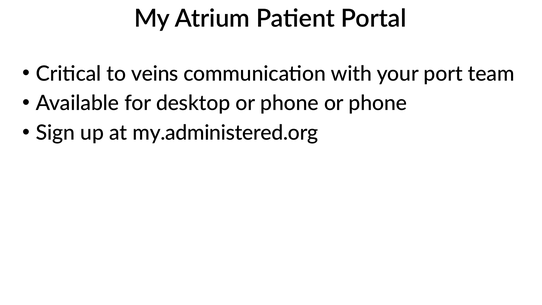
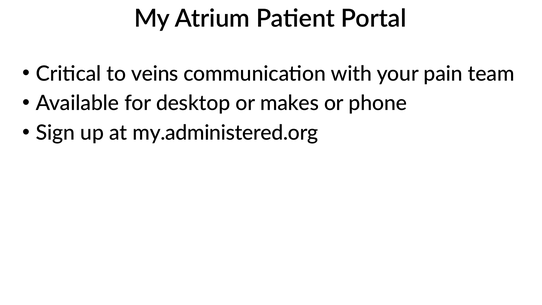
port: port -> pain
desktop or phone: phone -> makes
